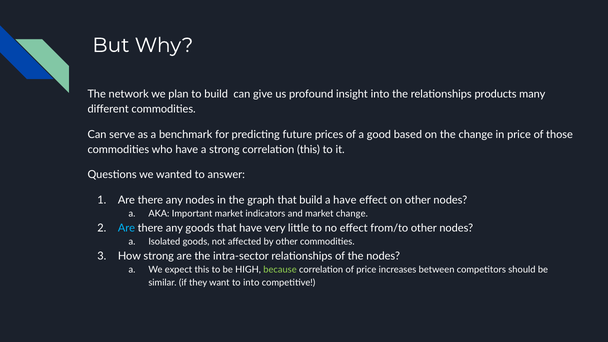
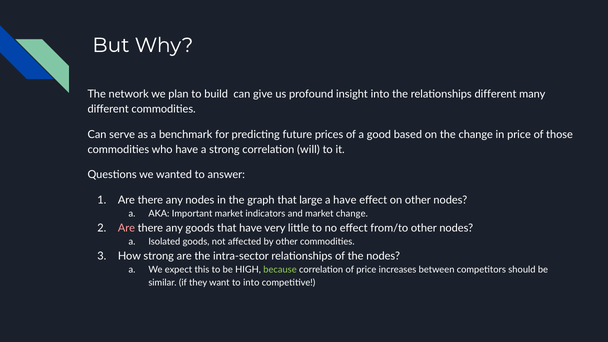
relationships products: products -> different
correlation this: this -> will
that build: build -> large
Are at (126, 228) colour: light blue -> pink
